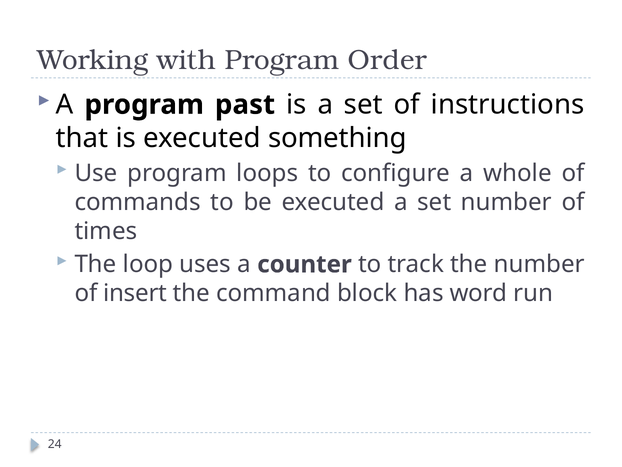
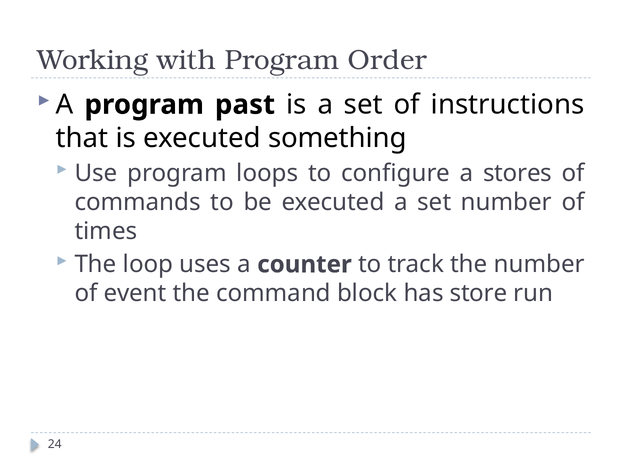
whole: whole -> stores
insert: insert -> event
word: word -> store
